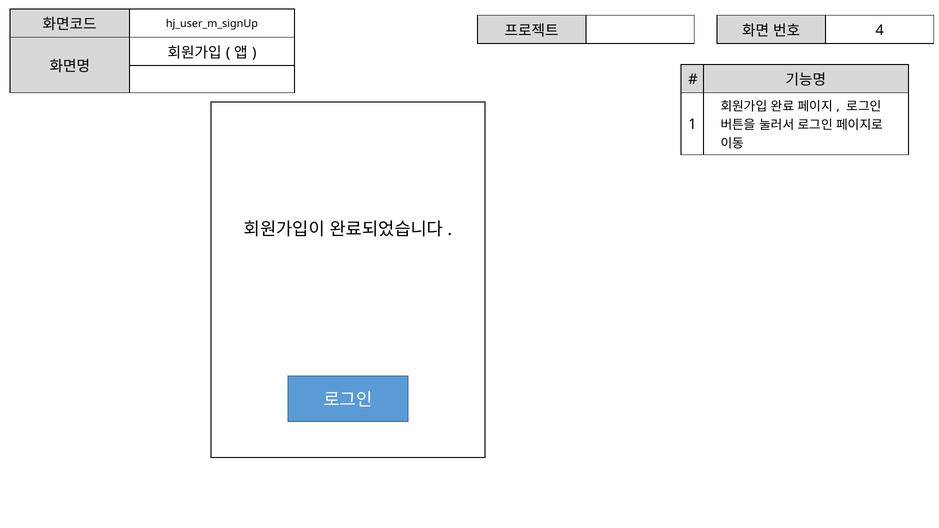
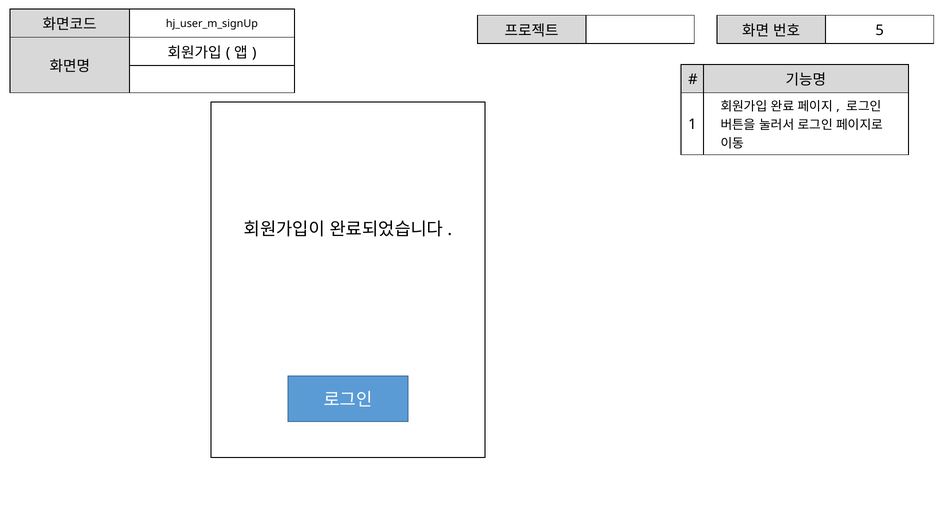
4: 4 -> 5
